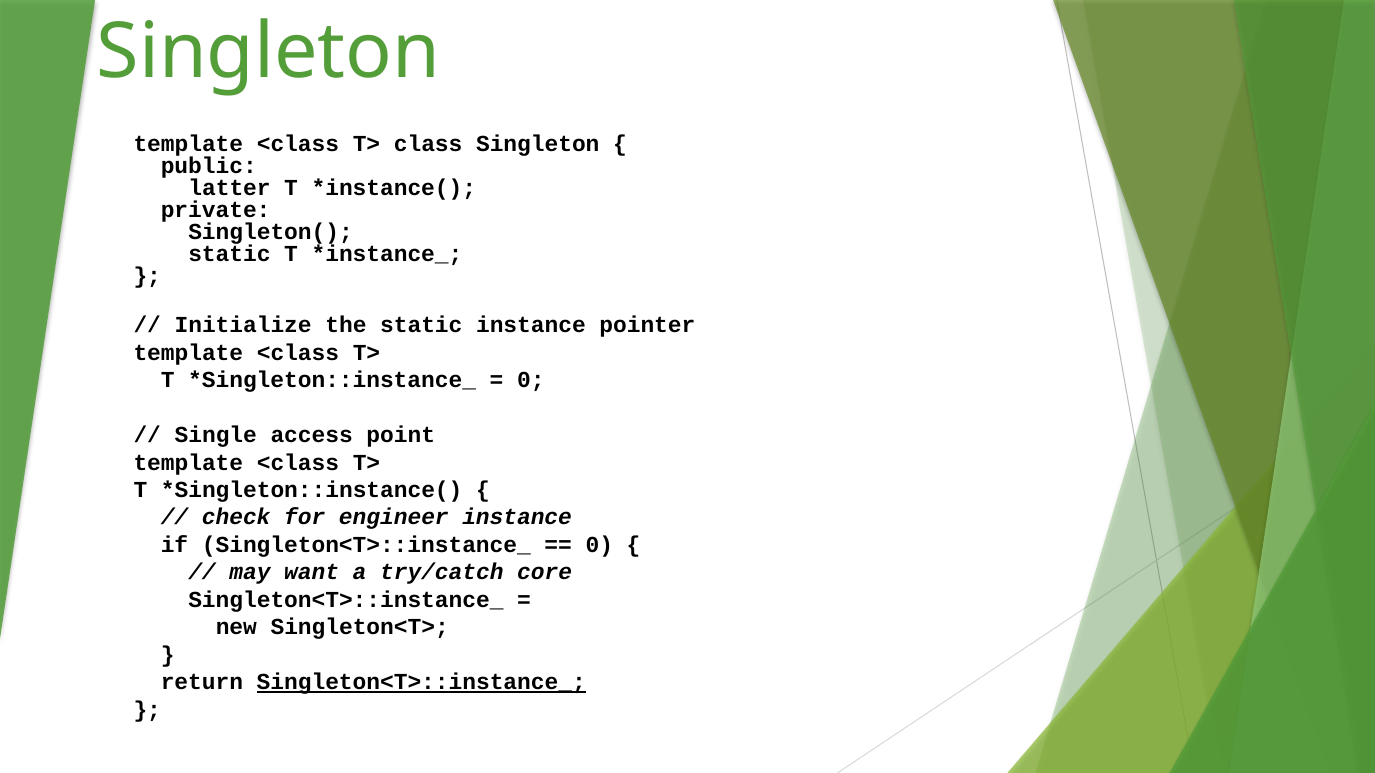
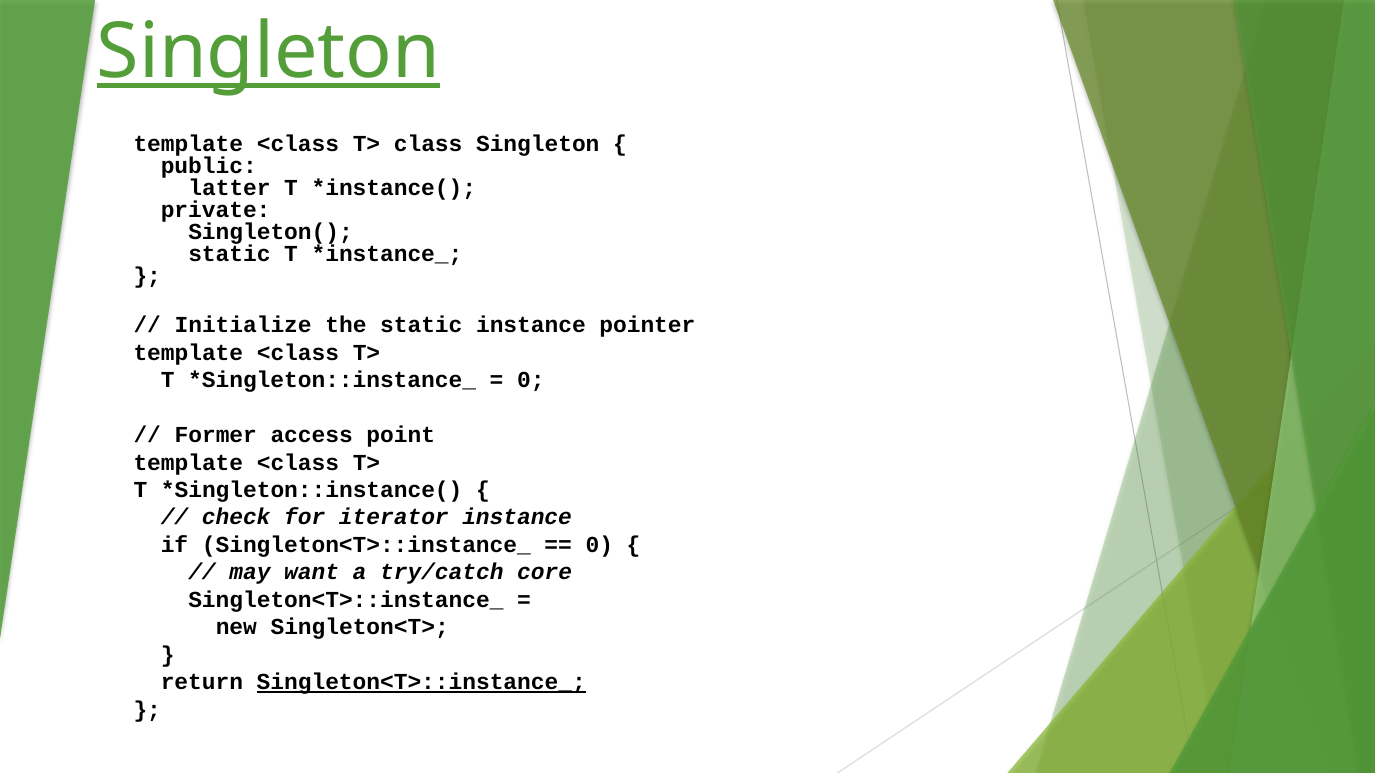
Singleton at (268, 52) underline: none -> present
Single: Single -> Former
engineer: engineer -> iterator
